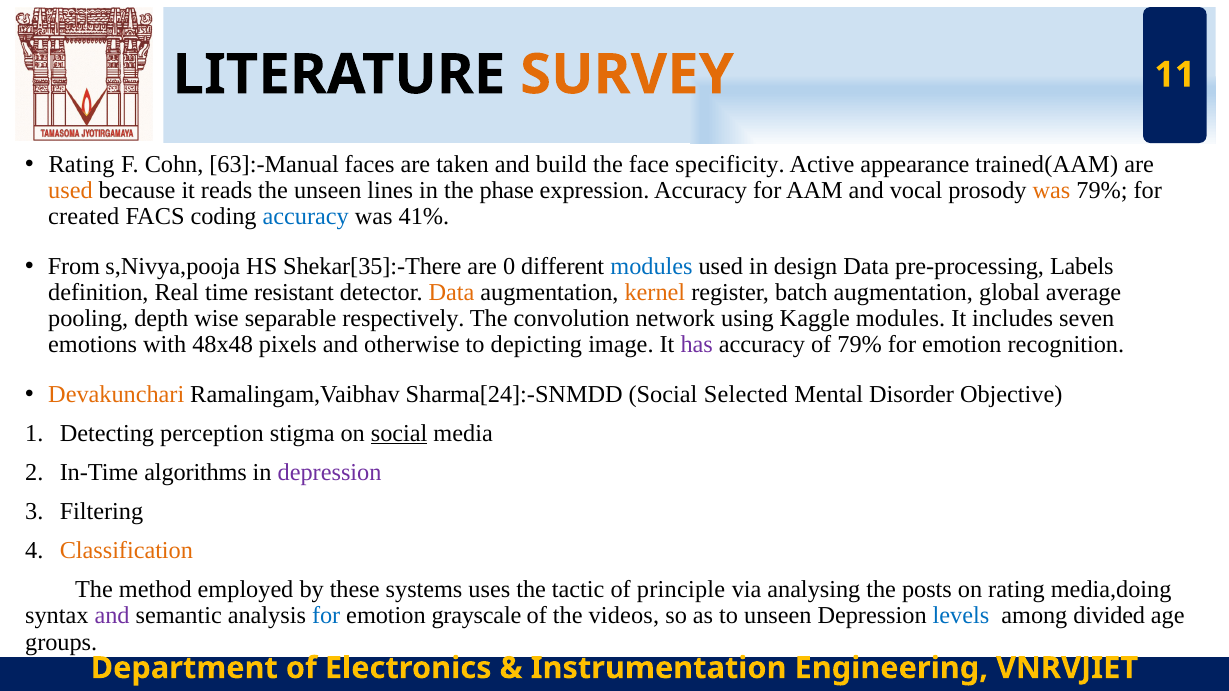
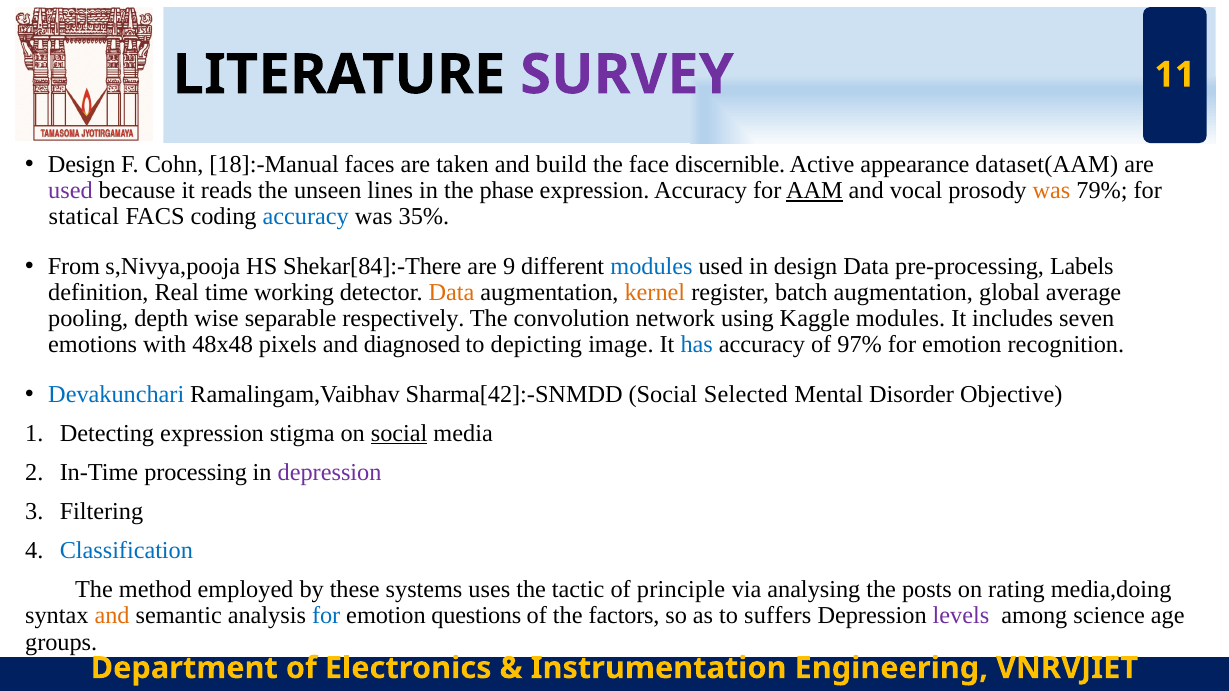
SURVEY colour: orange -> purple
Rating at (82, 164): Rating -> Design
63]:-Manual: 63]:-Manual -> 18]:-Manual
specificity: specificity -> discernible
trained(AAM: trained(AAM -> dataset(AAM
used at (70, 191) colour: orange -> purple
AAM underline: none -> present
created: created -> statical
41%: 41% -> 35%
Shekar[35]:-There: Shekar[35]:-There -> Shekar[84]:-There
0: 0 -> 9
resistant: resistant -> working
otherwise: otherwise -> diagnosed
has colour: purple -> blue
of 79%: 79% -> 97%
Devakunchari colour: orange -> blue
Sharma[24]:-SNMDD: Sharma[24]:-SNMDD -> Sharma[42]:-SNMDD
Detecting perception: perception -> expression
algorithms: algorithms -> processing
Classification colour: orange -> blue
and at (112, 616) colour: purple -> orange
grayscale: grayscale -> questions
videos: videos -> factors
to unseen: unseen -> suffers
levels colour: blue -> purple
divided: divided -> science
